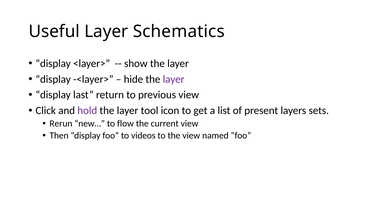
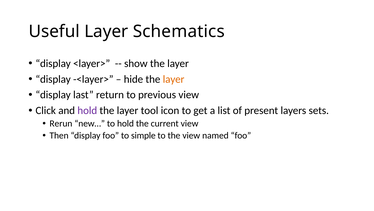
layer at (174, 79) colour: purple -> orange
to flow: flow -> hold
videos: videos -> simple
